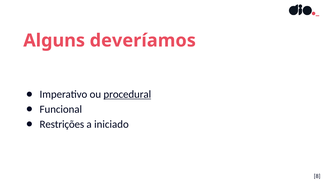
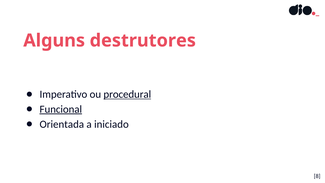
deveríamos: deveríamos -> destrutores
Funcional underline: none -> present
Restrições: Restrições -> Orientada
